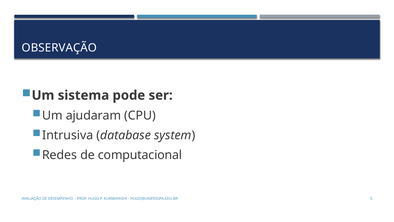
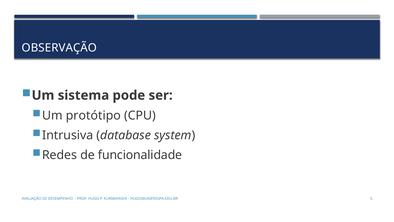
ajudaram: ajudaram -> protótipo
computacional: computacional -> funcionalidade
